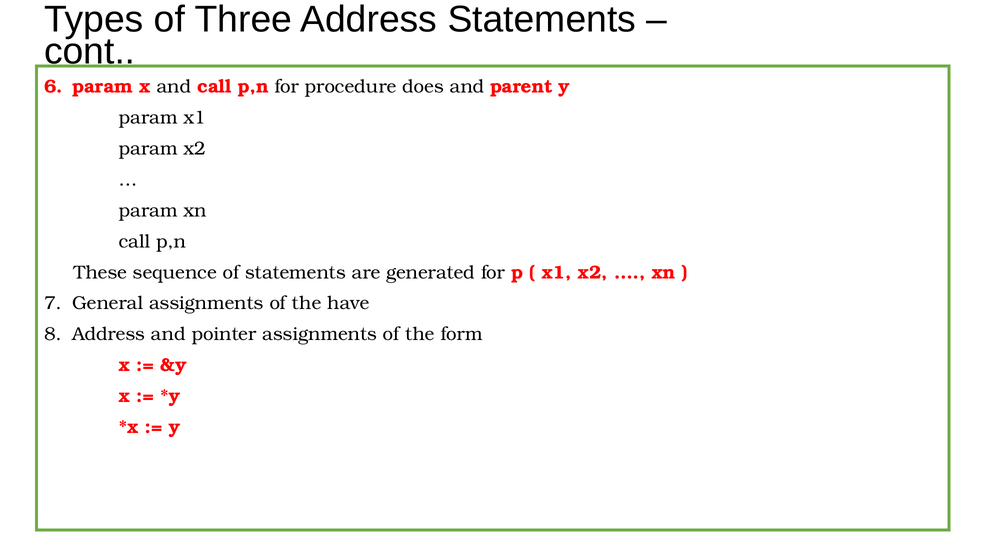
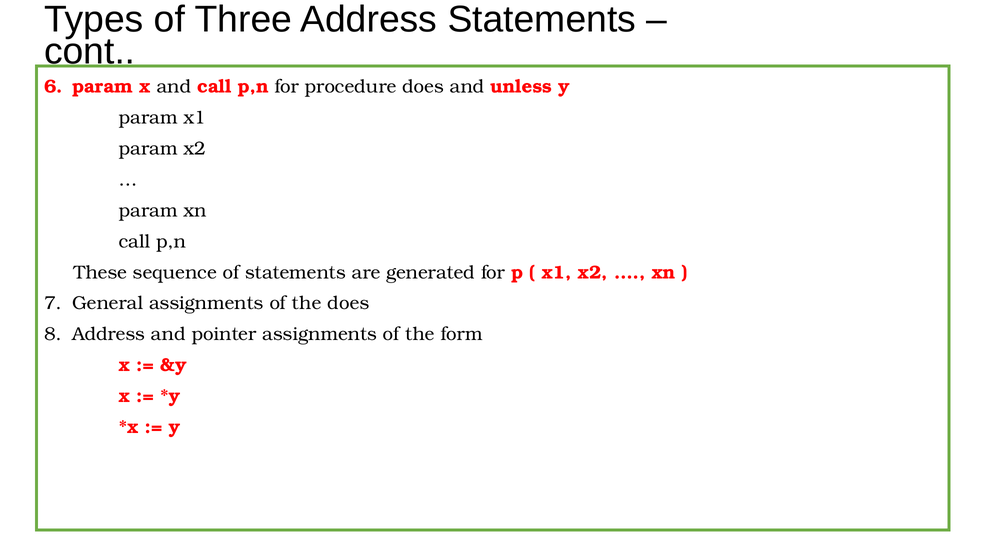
parent: parent -> unless
the have: have -> does
